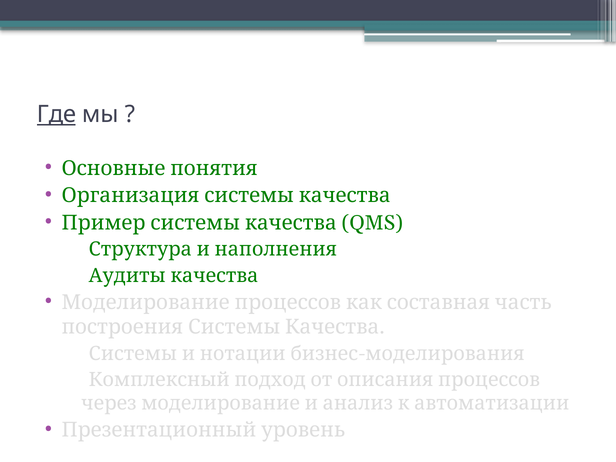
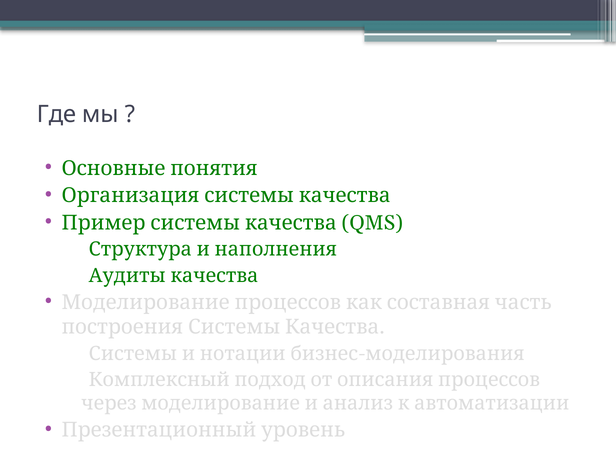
Где underline: present -> none
